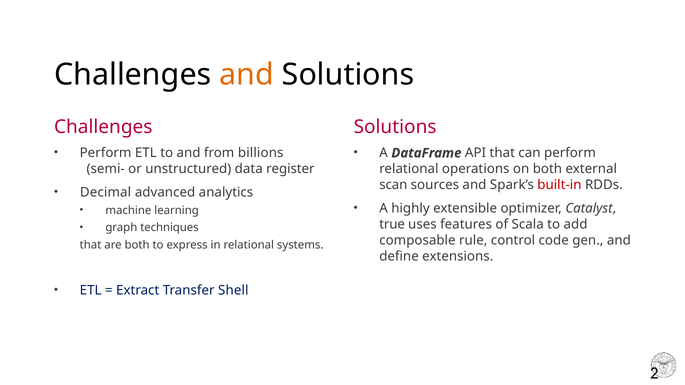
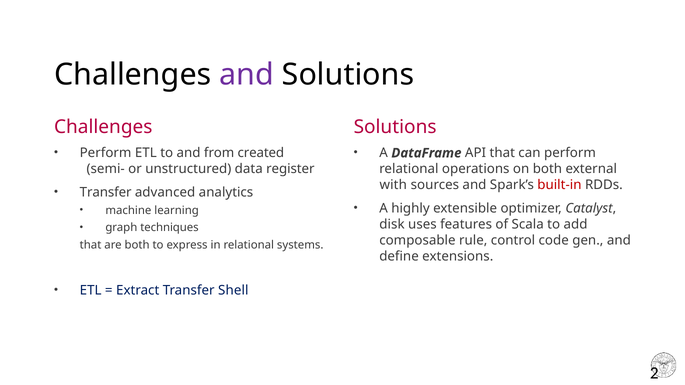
and at (247, 75) colour: orange -> purple
billions: billions -> created
scan: scan -> with
Decimal at (106, 192): Decimal -> Transfer
true: true -> disk
